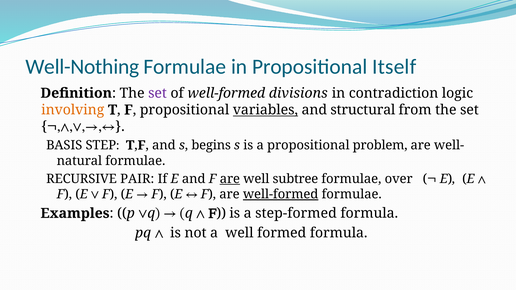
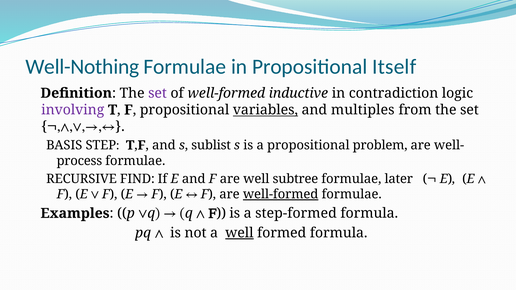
divisions: divisions -> inductive
involving colour: orange -> purple
structural: structural -> multiples
begins: begins -> sublist
natural: natural -> process
PAIR: PAIR -> FIND
are at (230, 179) underline: present -> none
over: over -> later
well at (239, 233) underline: none -> present
